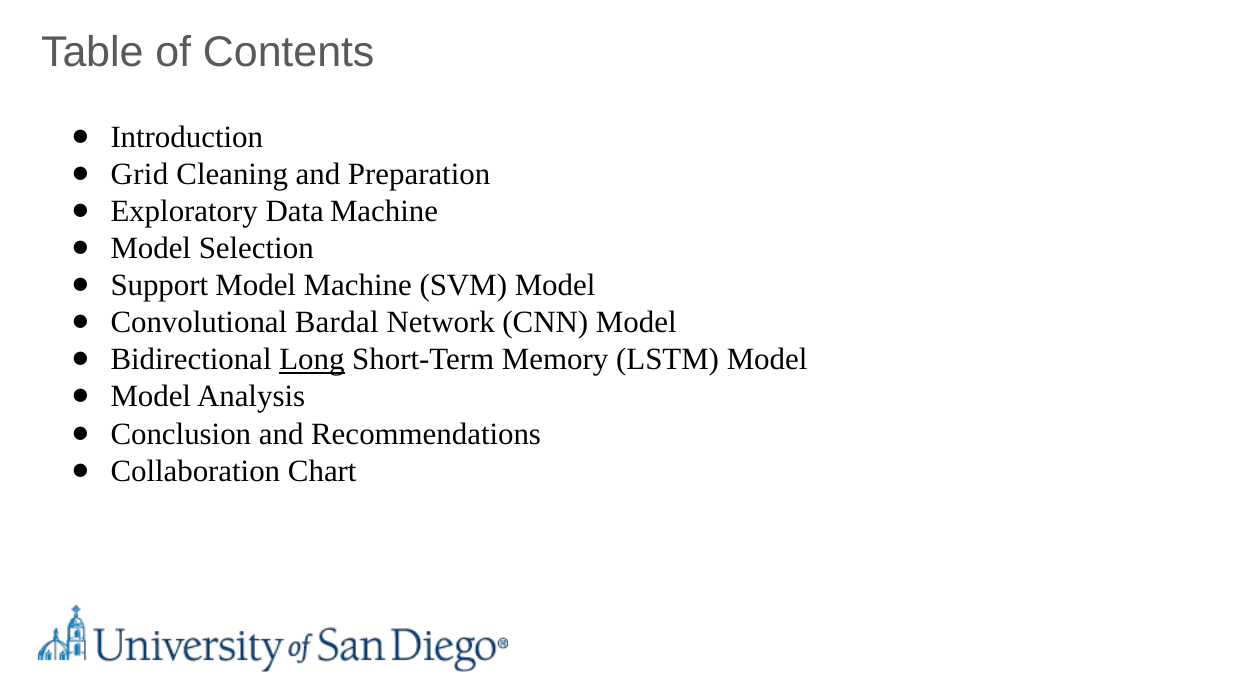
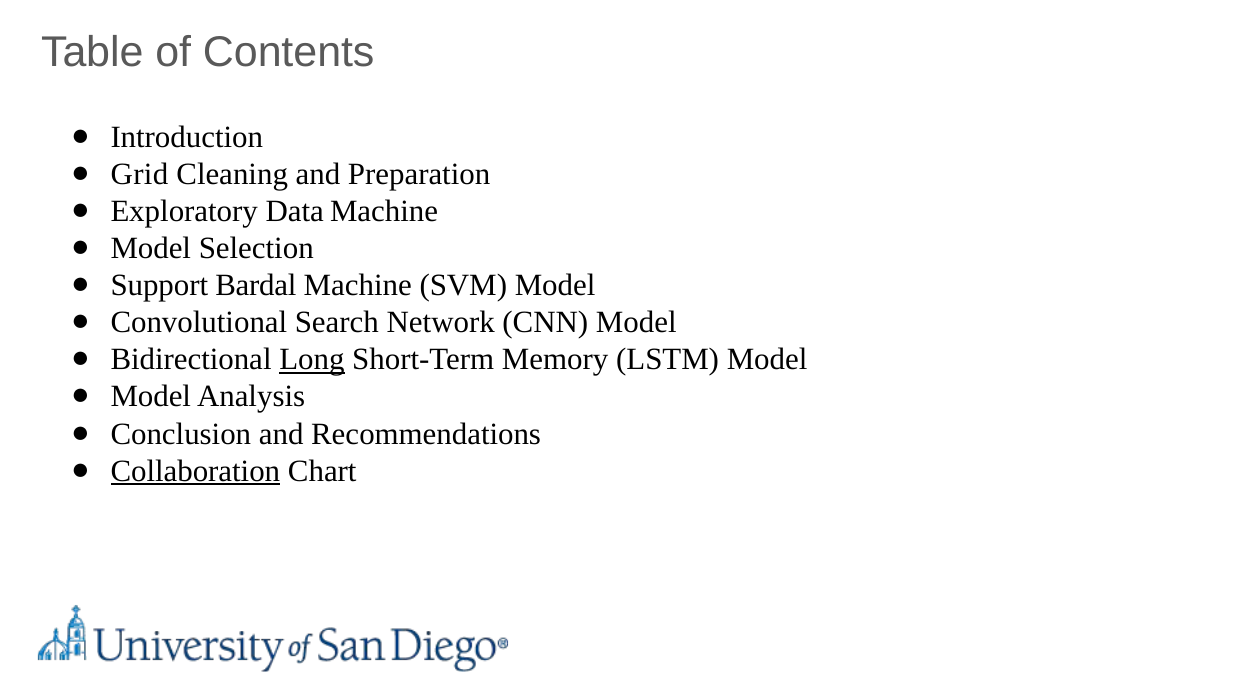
Support Model: Model -> Bardal
Bardal: Bardal -> Search
Collaboration underline: none -> present
